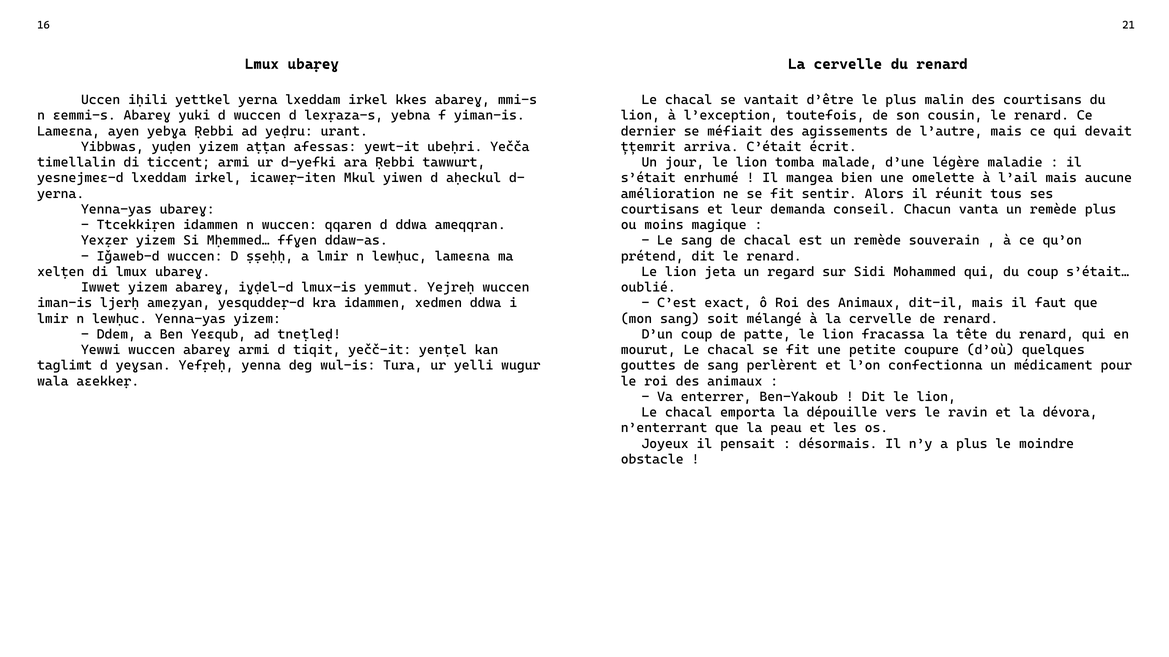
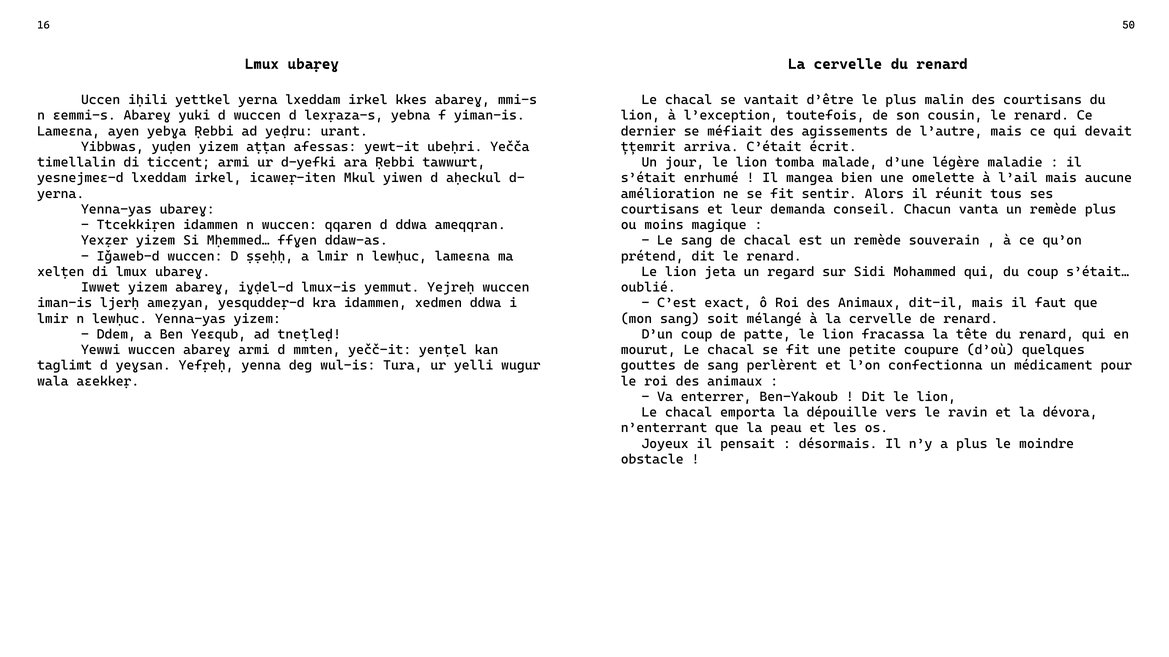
21: 21 -> 50
tiqit: tiqit -> mmten
